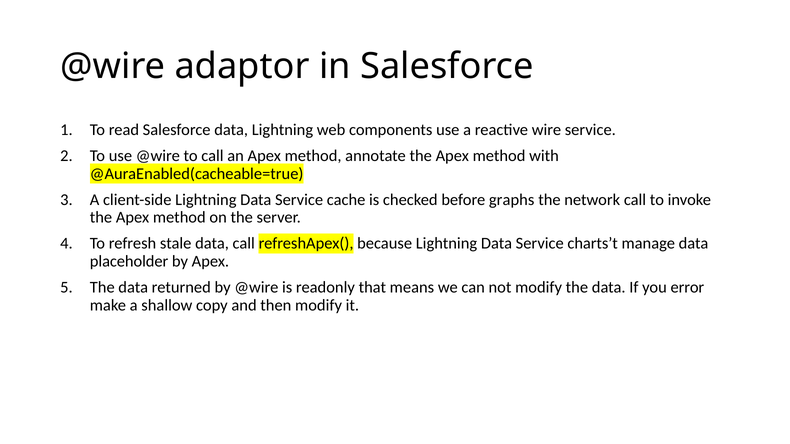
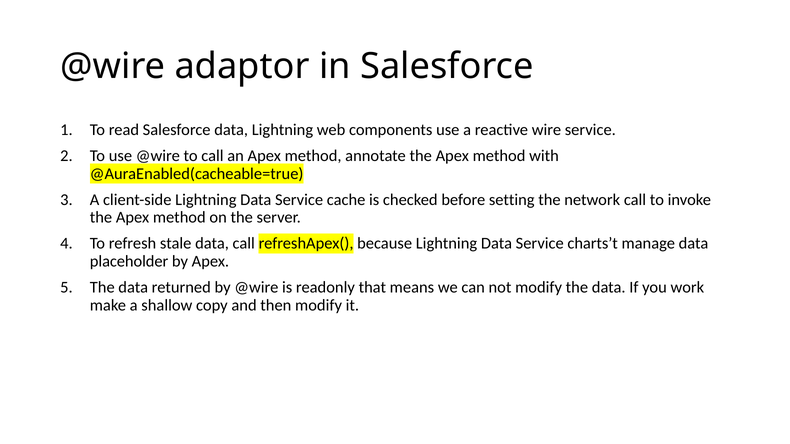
graphs: graphs -> setting
error: error -> work
